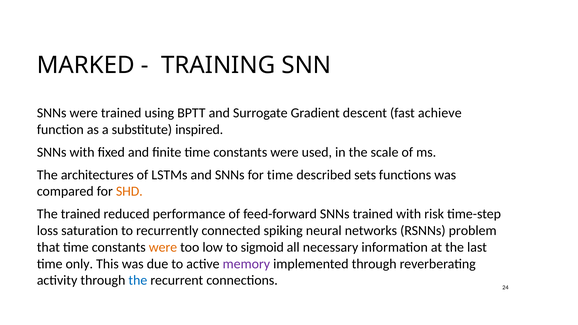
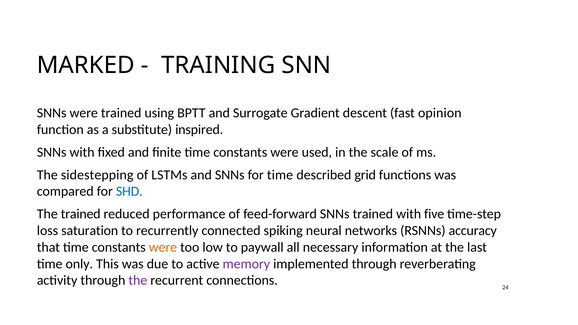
achieve: achieve -> opinion
architectures: architectures -> sidestepping
sets: sets -> grid
SHD colour: orange -> blue
risk: risk -> five
problem: problem -> accuracy
sigmoid: sigmoid -> paywall
the at (138, 281) colour: blue -> purple
